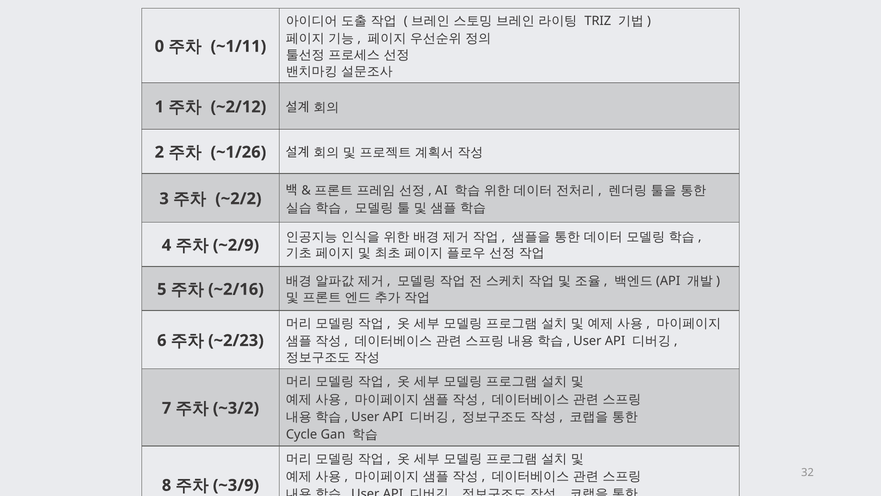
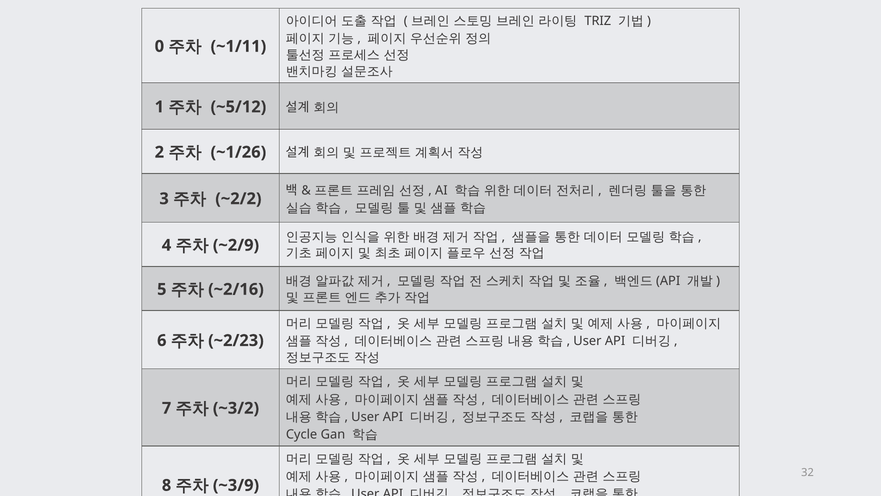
~2/12: ~2/12 -> ~5/12
